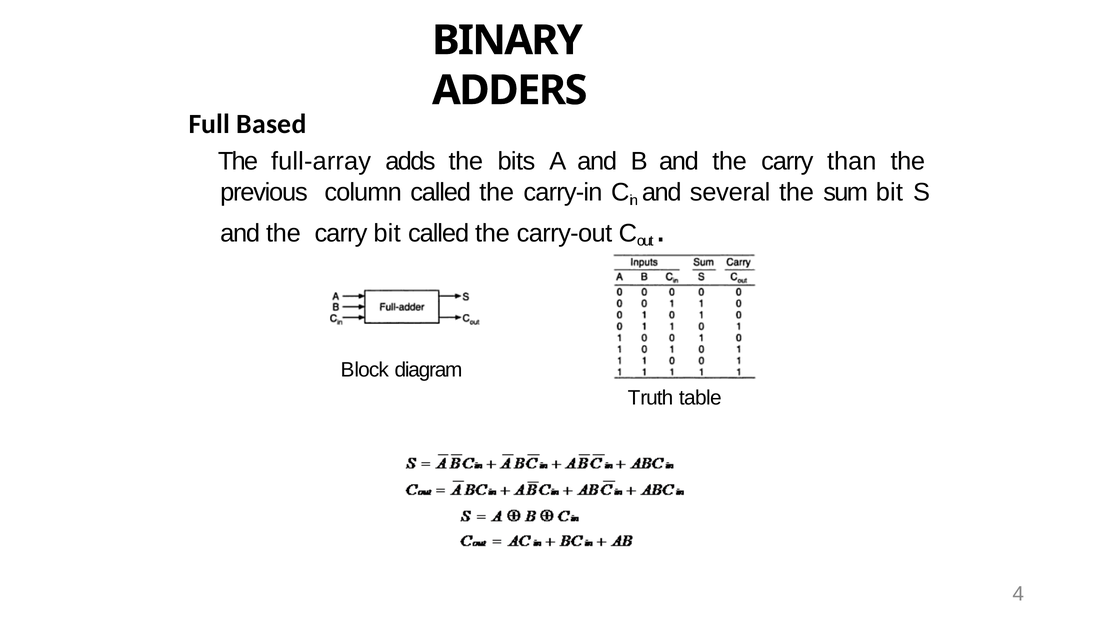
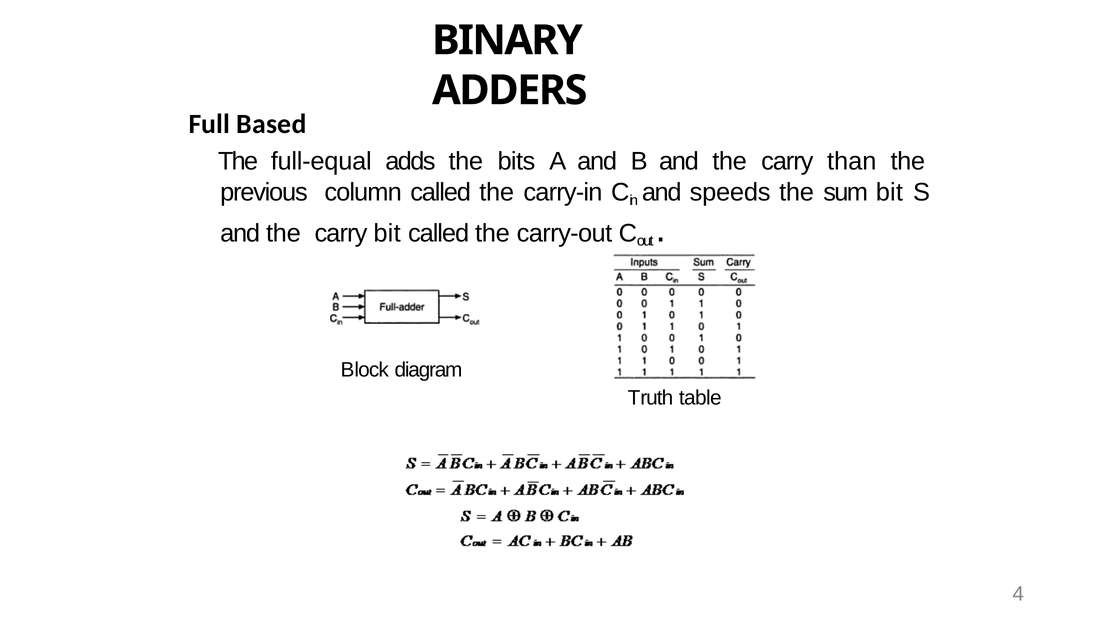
full-array: full-array -> full-equal
several: several -> speeds
